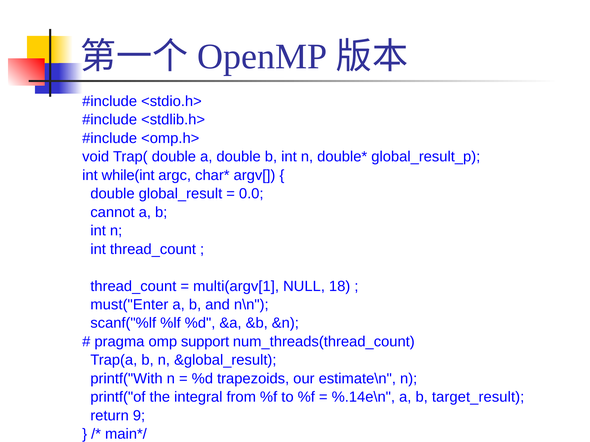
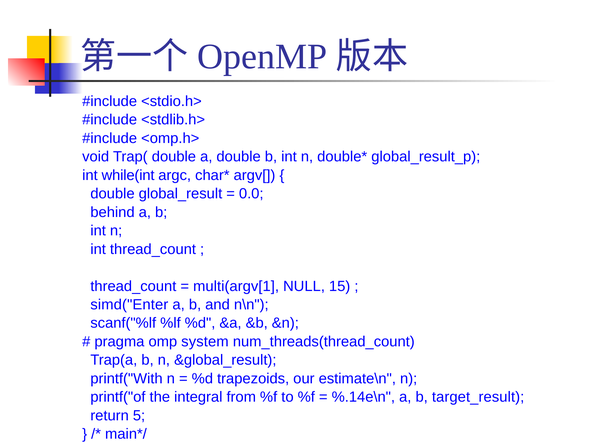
cannot: cannot -> behind
18: 18 -> 15
must("Enter: must("Enter -> simd("Enter
support: support -> system
9: 9 -> 5
